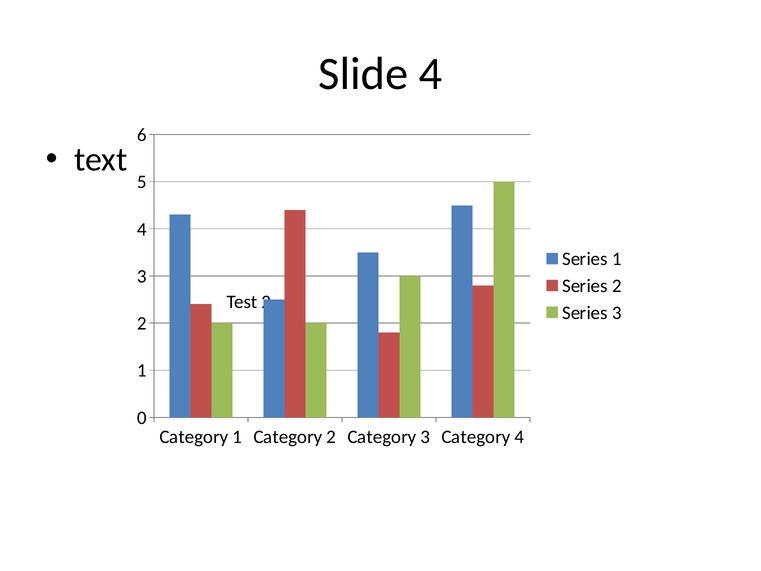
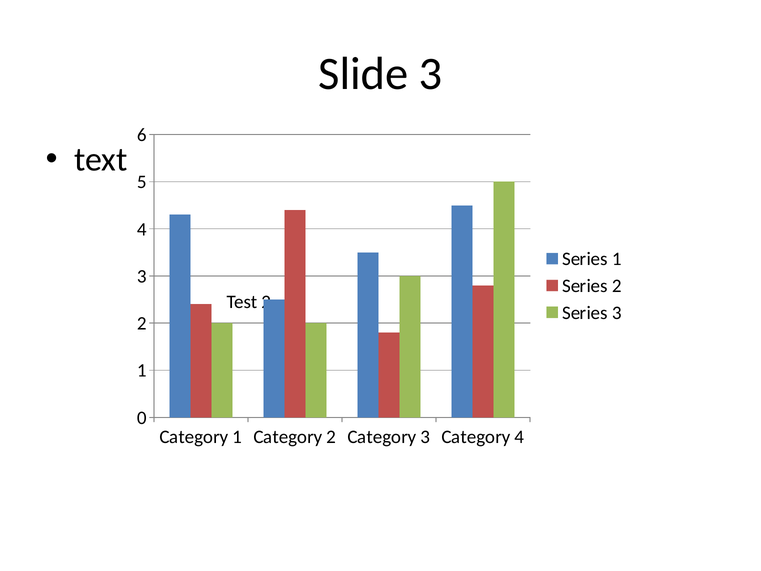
Slide 4: 4 -> 3
